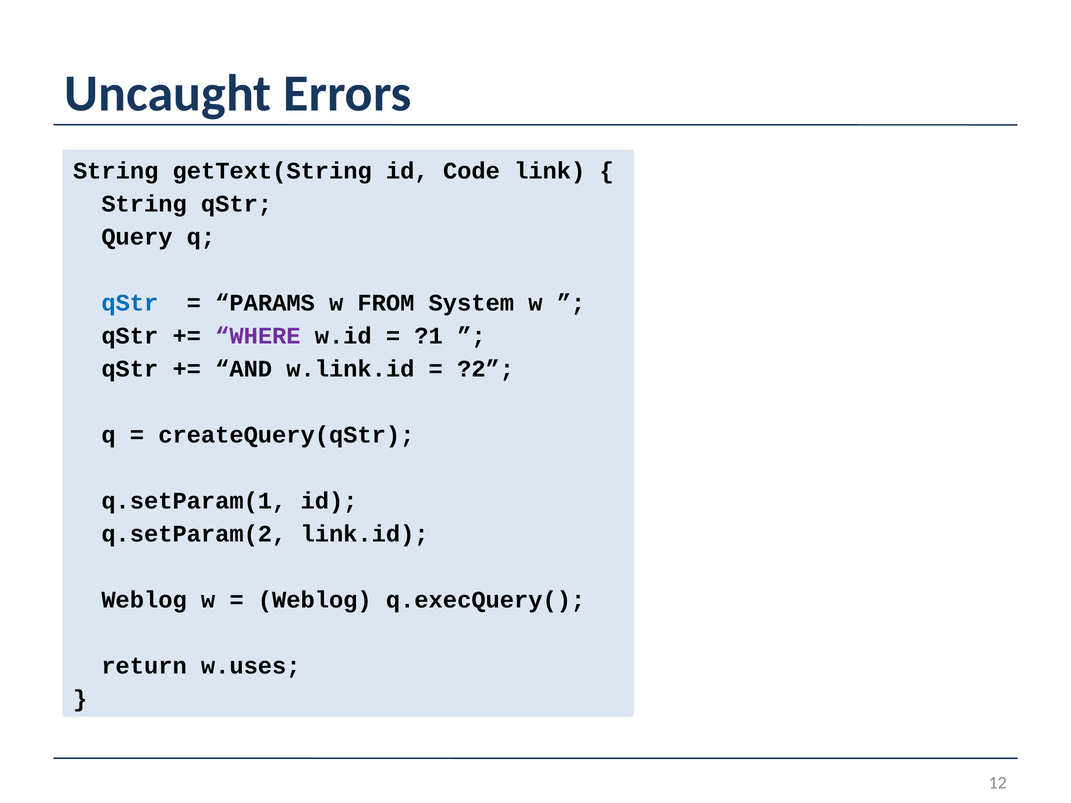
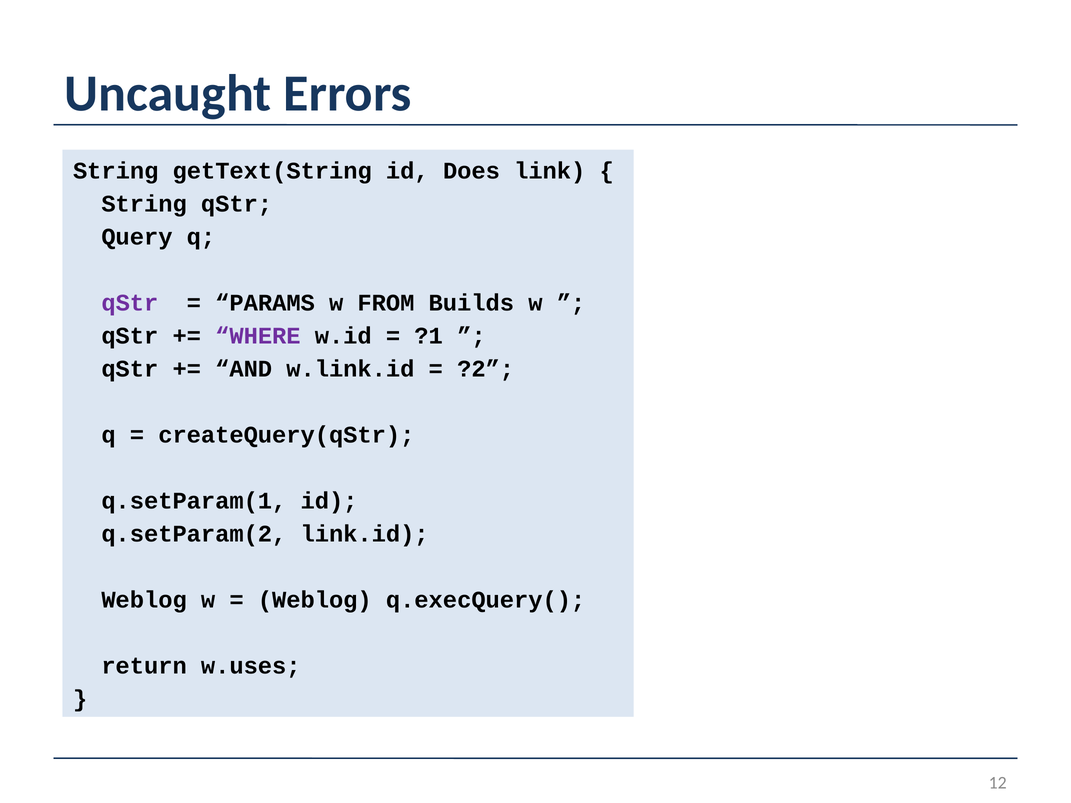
Code: Code -> Does
qStr at (130, 303) colour: blue -> purple
System: System -> Builds
